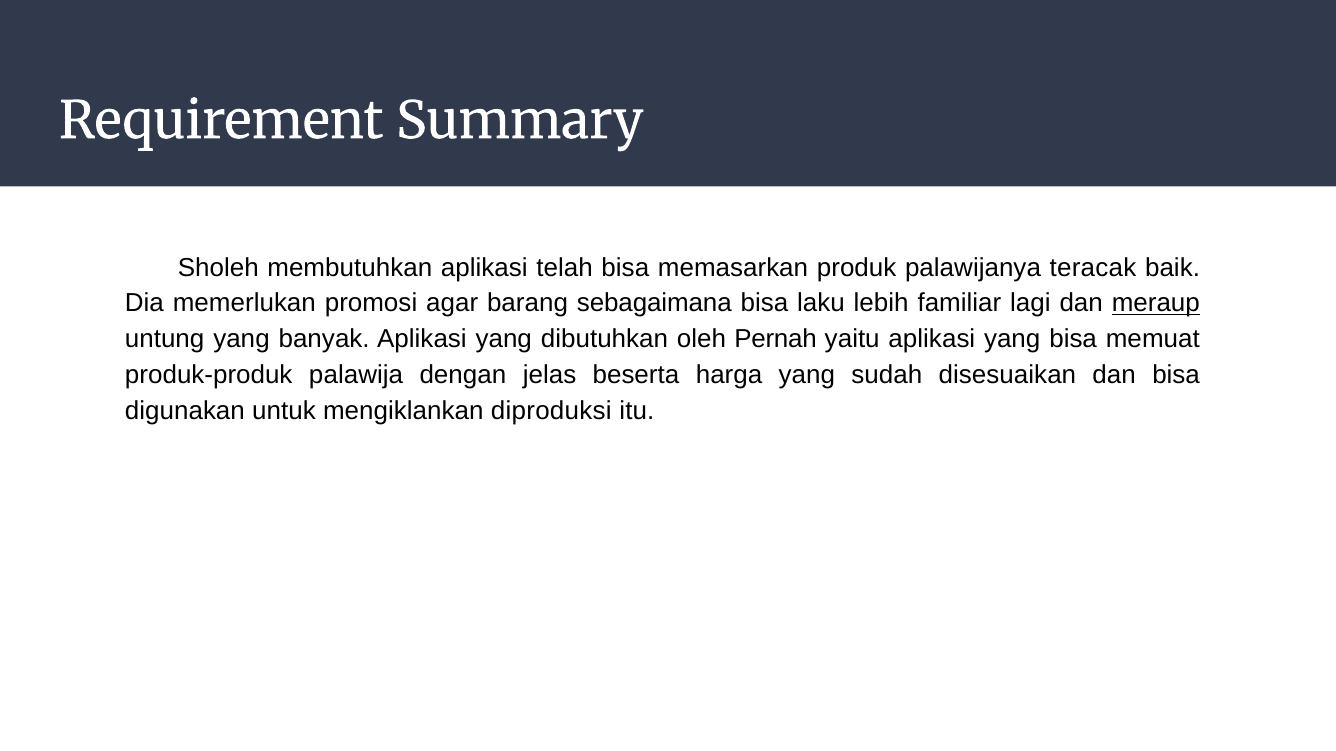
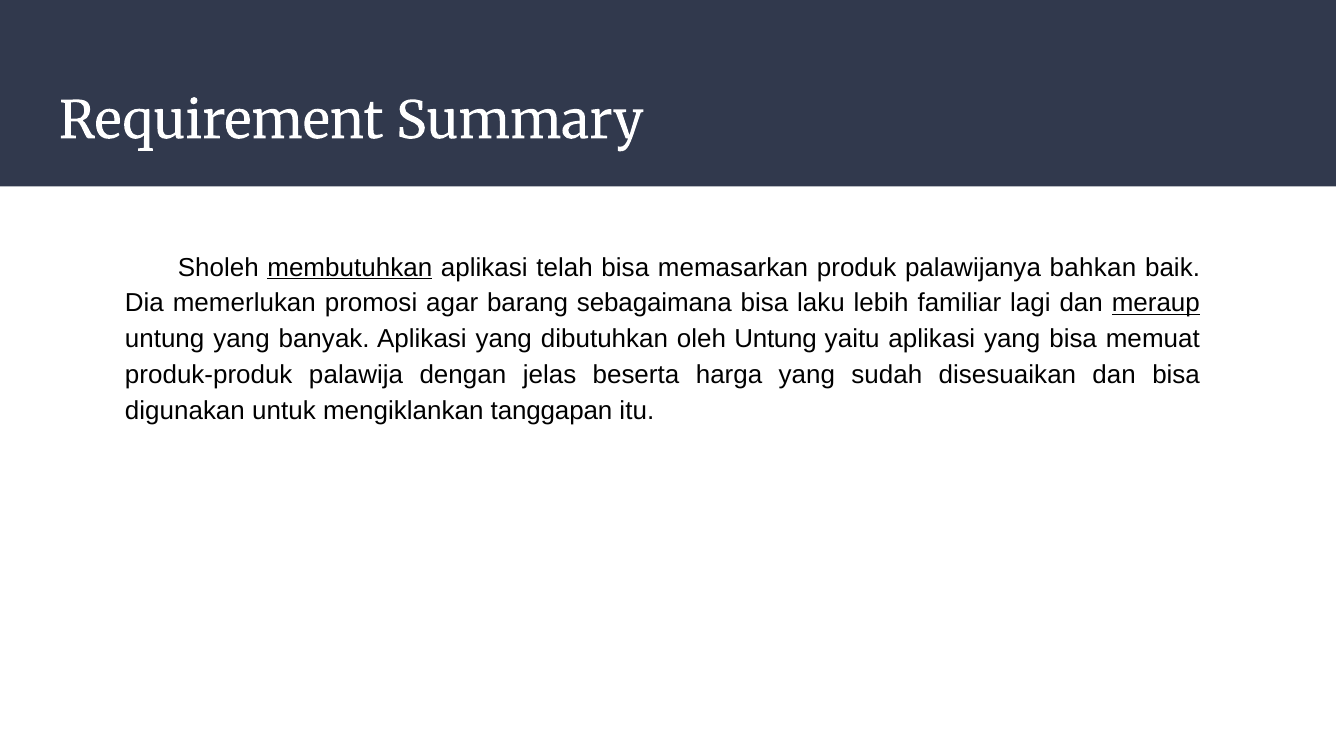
membutuhkan underline: none -> present
teracak: teracak -> bahkan
oleh Pernah: Pernah -> Untung
diproduksi: diproduksi -> tanggapan
